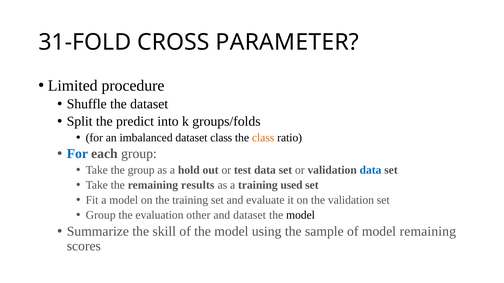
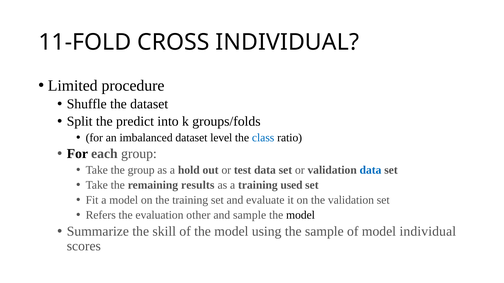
31-FOLD: 31-FOLD -> 11-FOLD
CROSS PARAMETER: PARAMETER -> INDIVIDUAL
dataset class: class -> level
class at (263, 138) colour: orange -> blue
For at (77, 154) colour: blue -> black
Group at (101, 216): Group -> Refers
and dataset: dataset -> sample
model remaining: remaining -> individual
